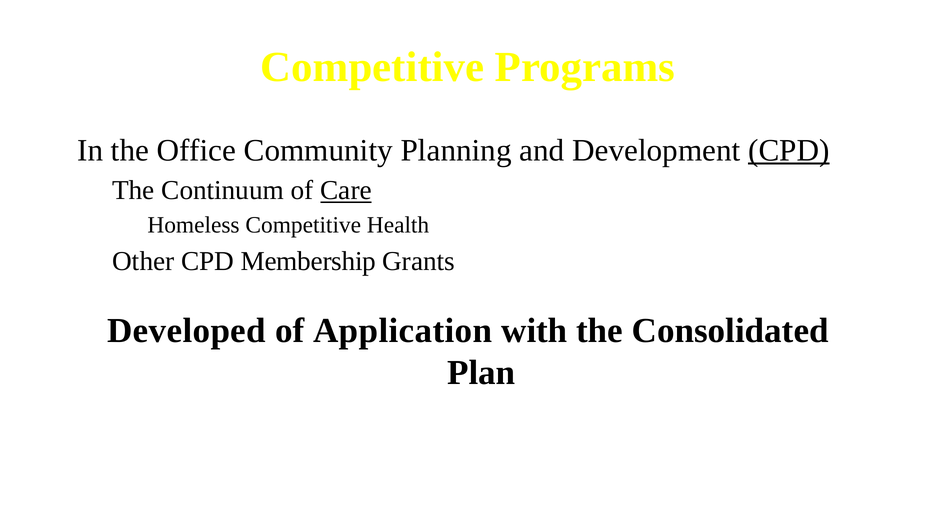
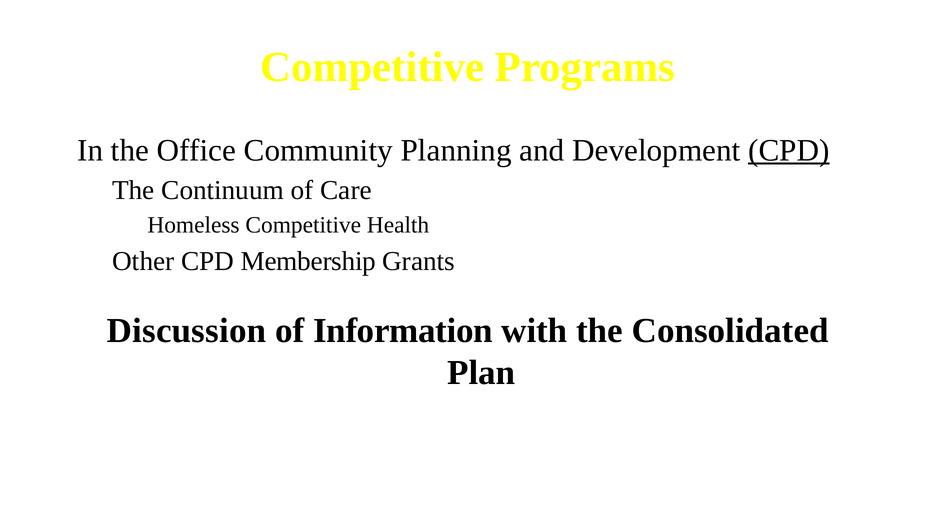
Care underline: present -> none
Developed: Developed -> Discussion
Application: Application -> Information
